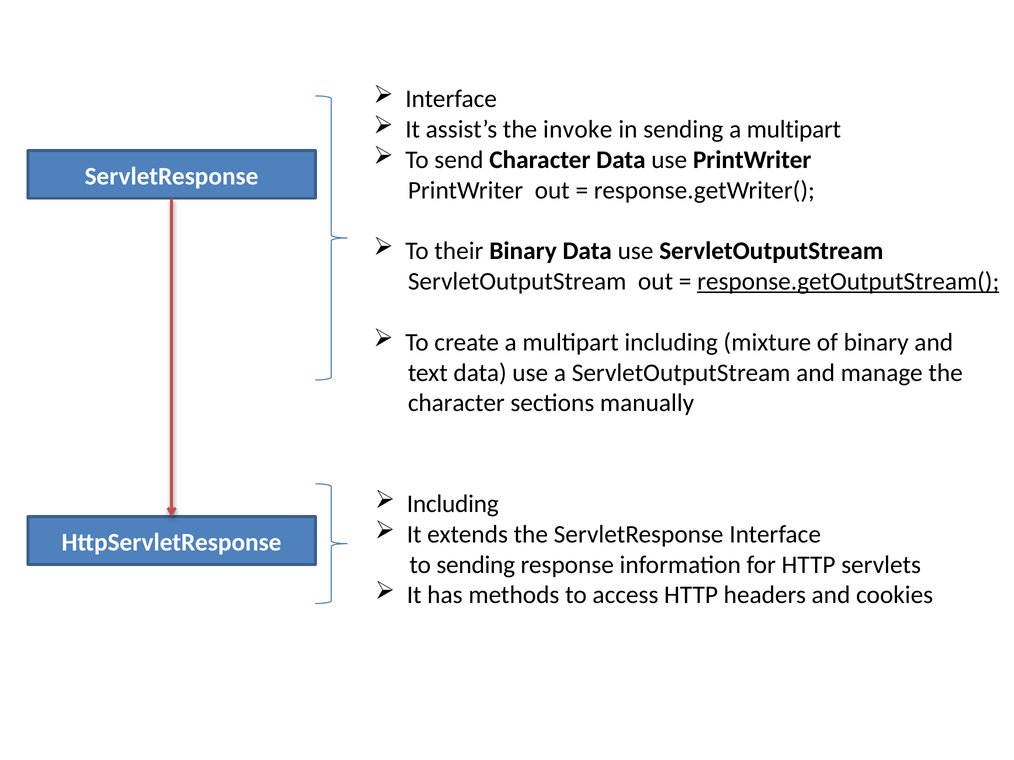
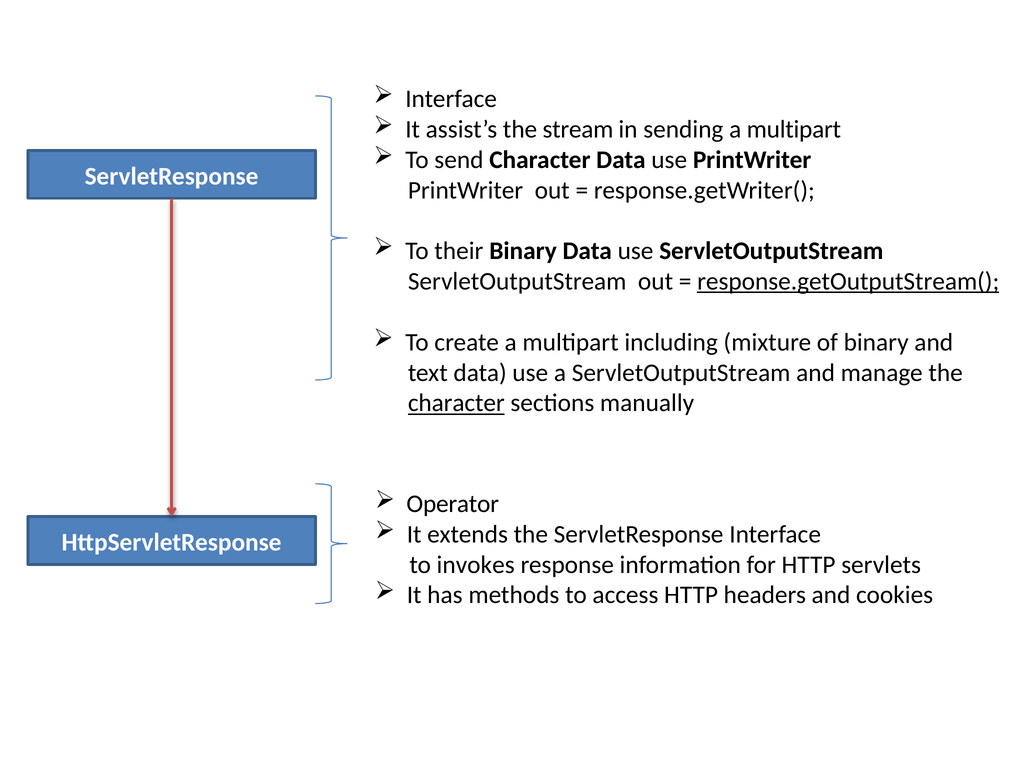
invoke: invoke -> stream
character at (456, 403) underline: none -> present
Including at (453, 504): Including -> Operator
to sending: sending -> invokes
